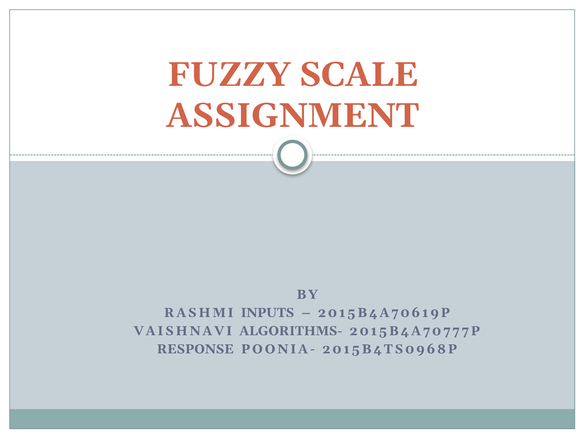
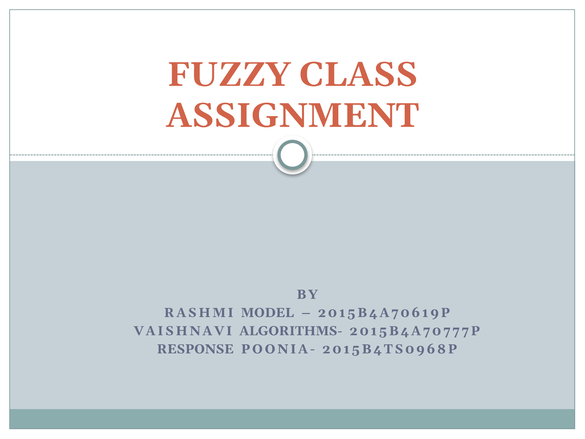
SCALE: SCALE -> CLASS
INPUTS: INPUTS -> MODEL
